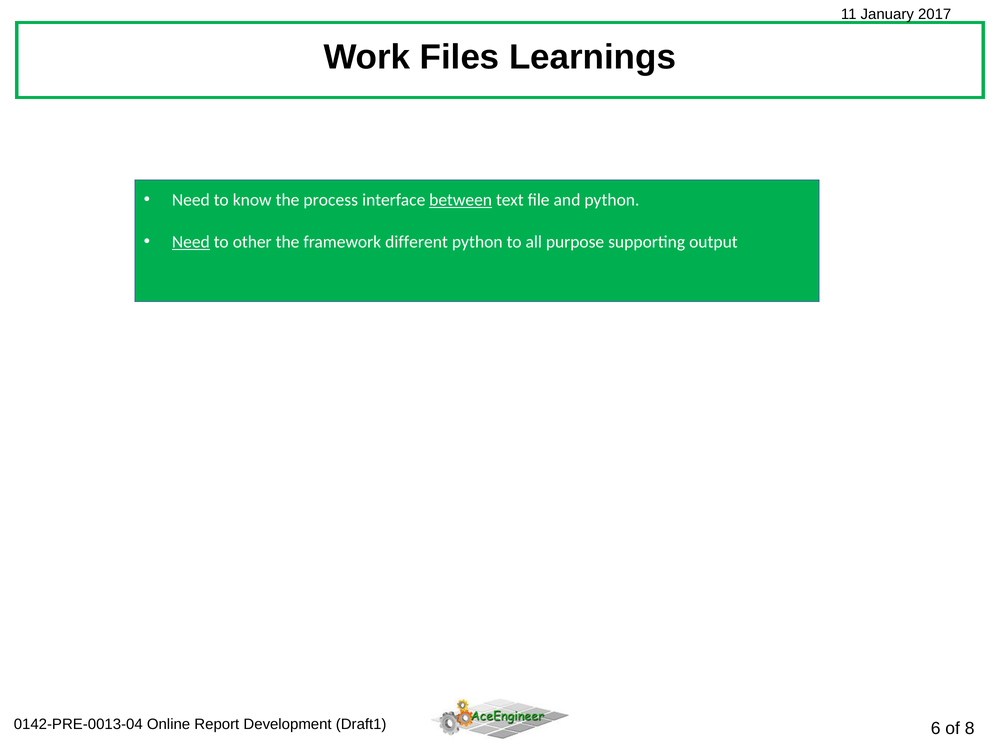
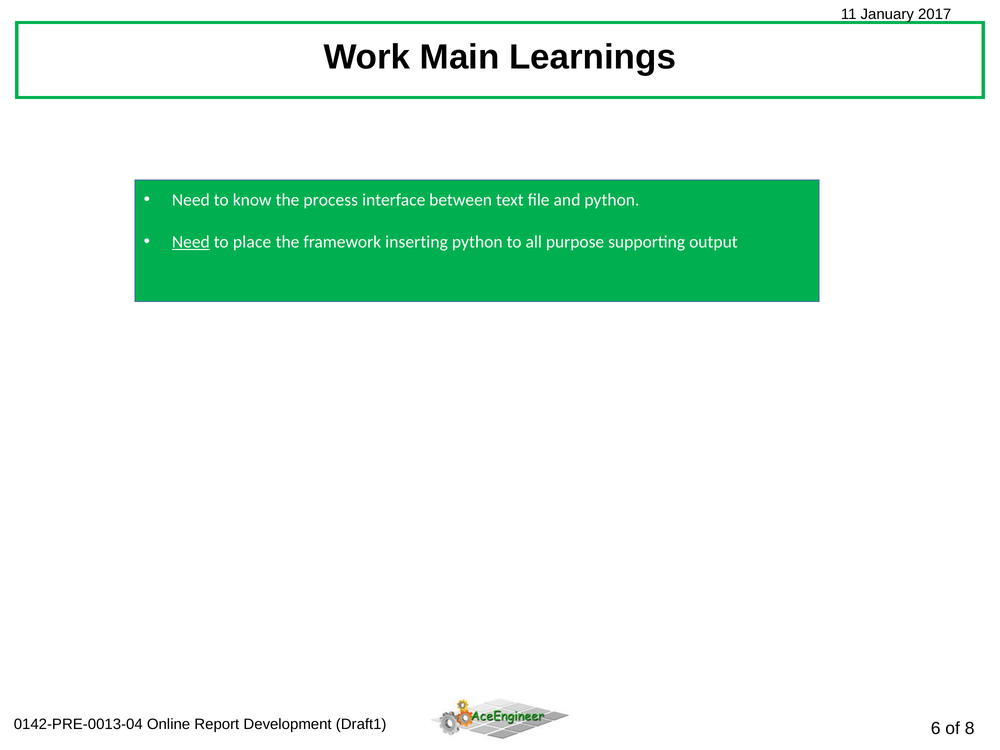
Files: Files -> Main
between underline: present -> none
other: other -> place
different: different -> inserting
